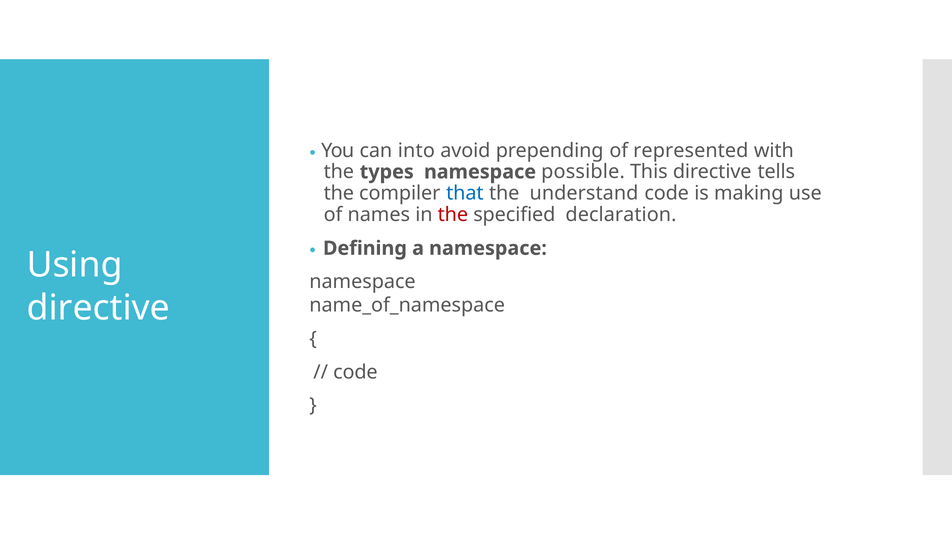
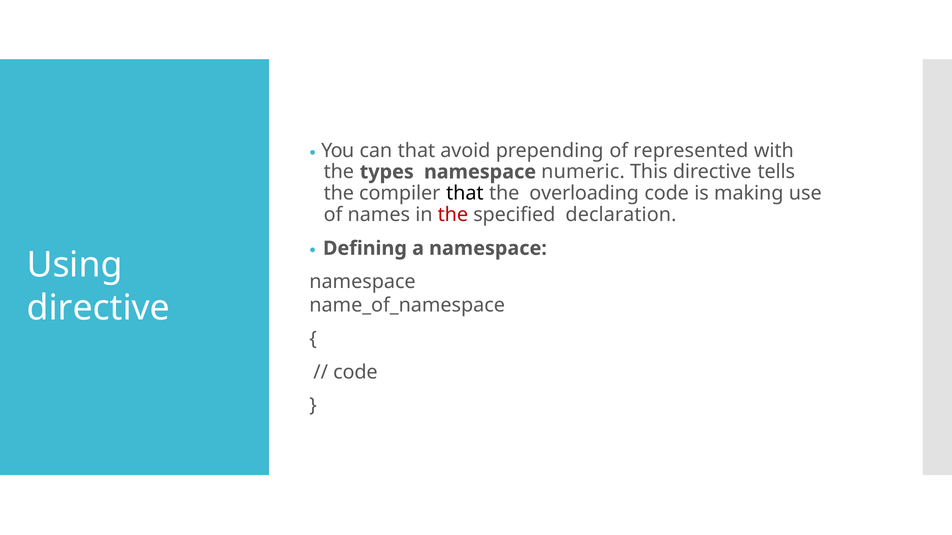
can into: into -> that
possible: possible -> numeric
that at (465, 193) colour: blue -> black
understand: understand -> overloading
